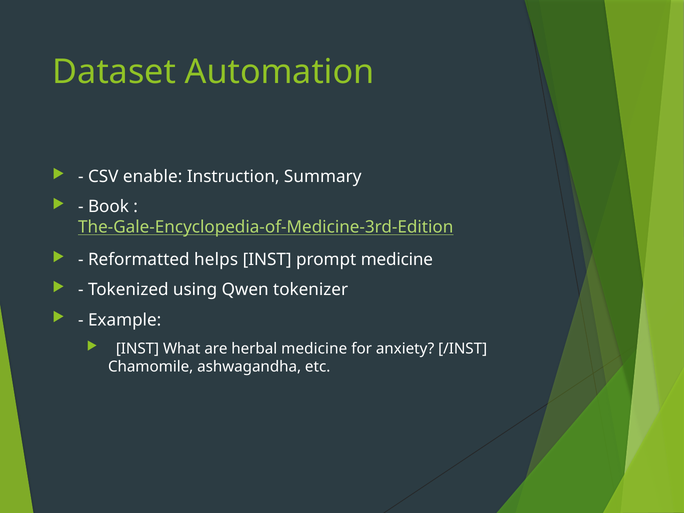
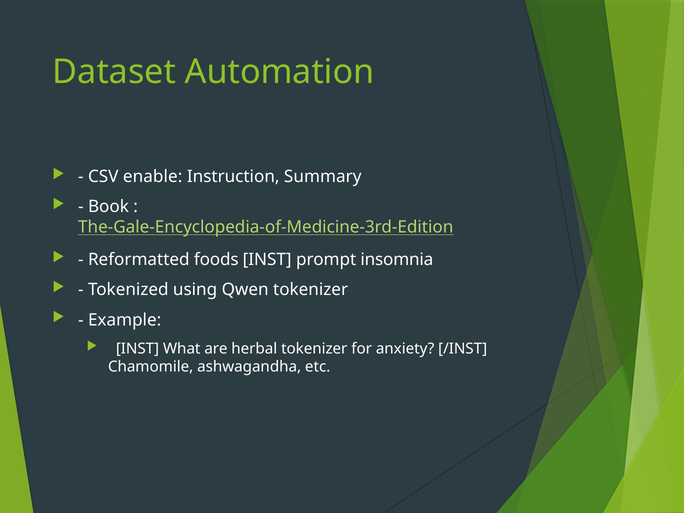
helps: helps -> foods
prompt medicine: medicine -> insomnia
herbal medicine: medicine -> tokenizer
